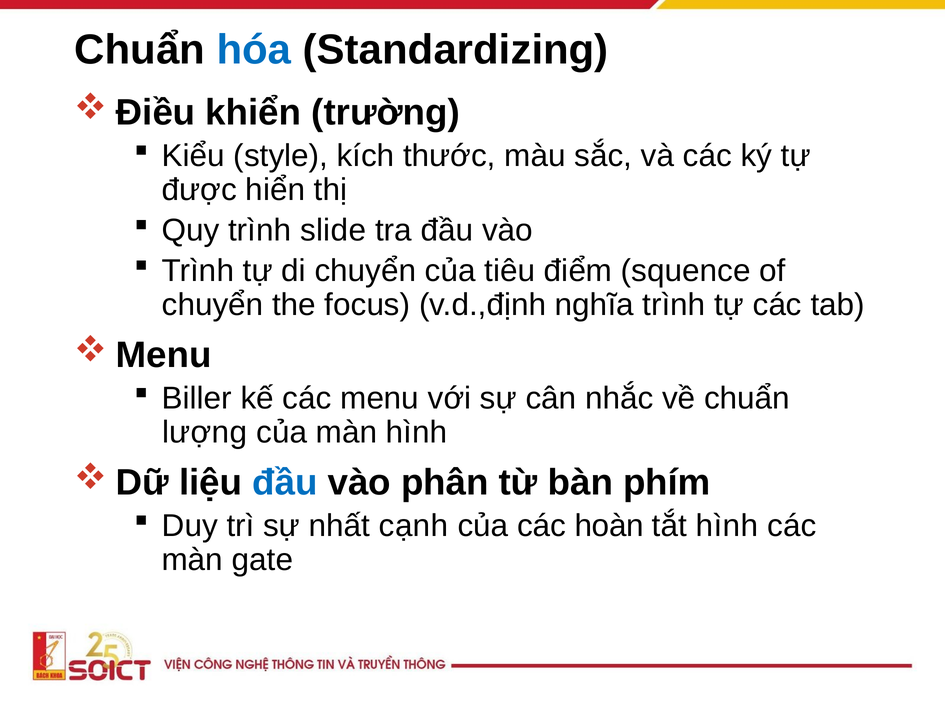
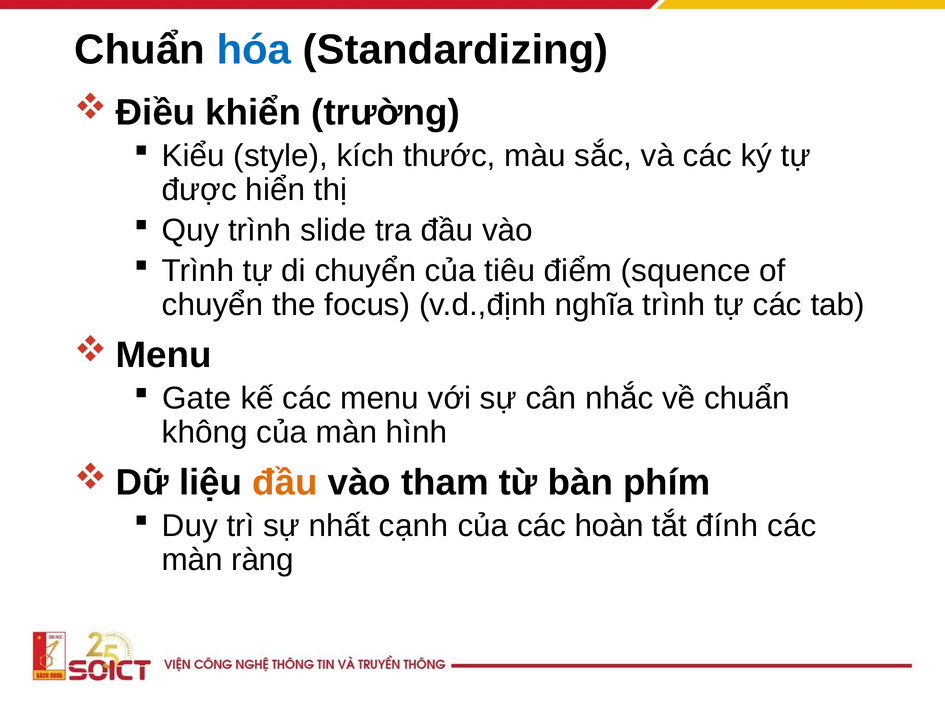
Biller: Biller -> Gate
lượng: lượng -> không
đầu at (285, 482) colour: blue -> orange
phân: phân -> tham
tắt hình: hình -> đính
gate: gate -> ràng
